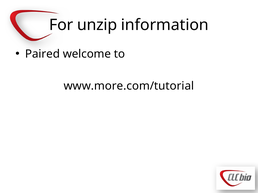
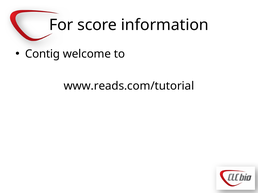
unzip: unzip -> score
Paired: Paired -> Contig
www.more.com/tutorial: www.more.com/tutorial -> www.reads.com/tutorial
